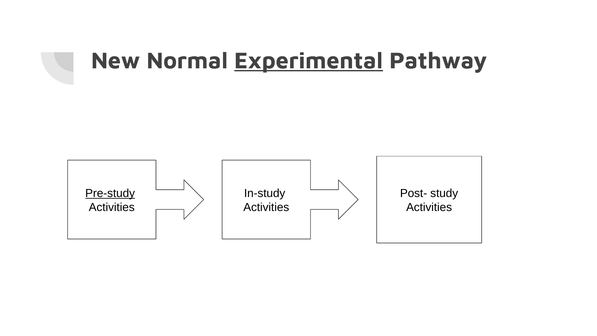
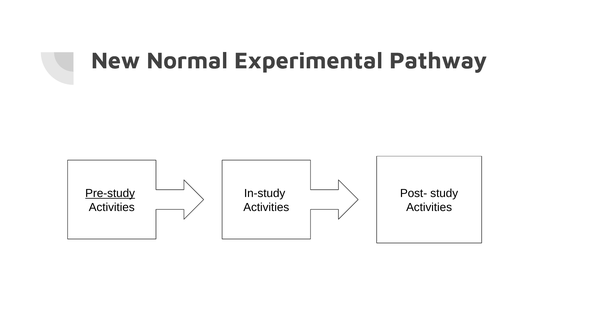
Experimental underline: present -> none
